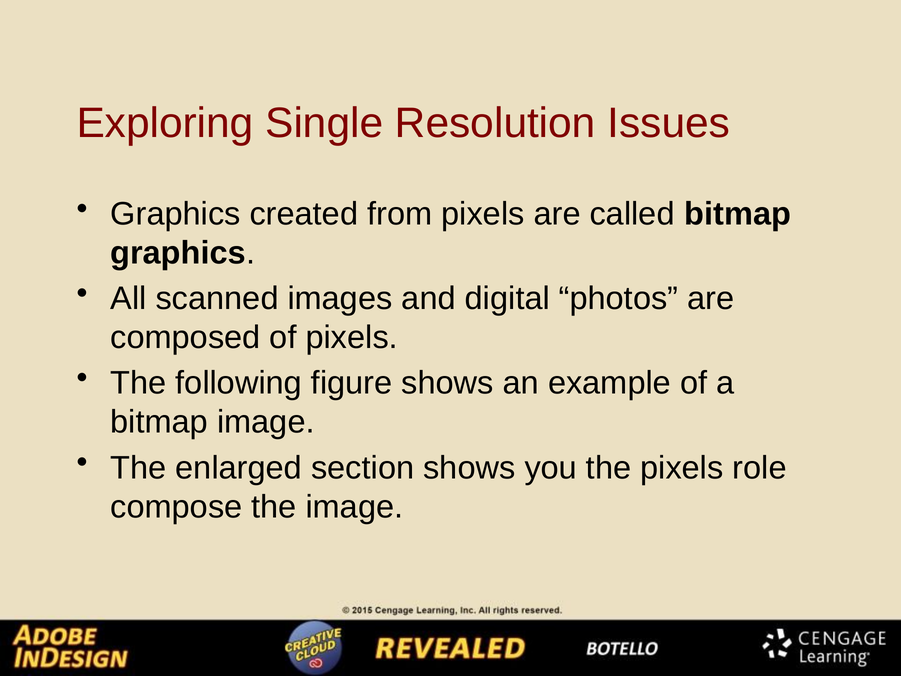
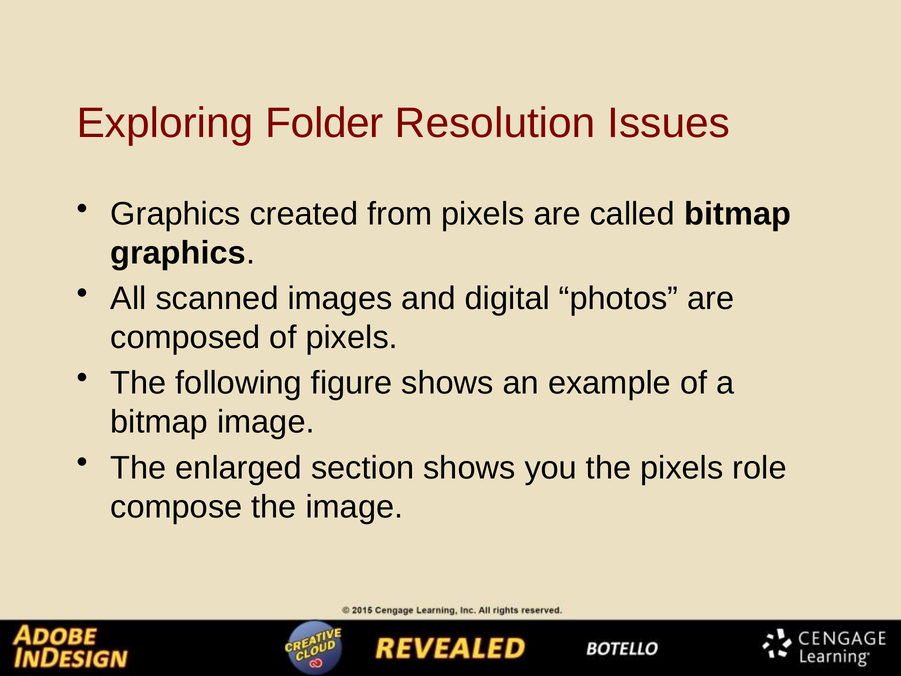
Single: Single -> Folder
